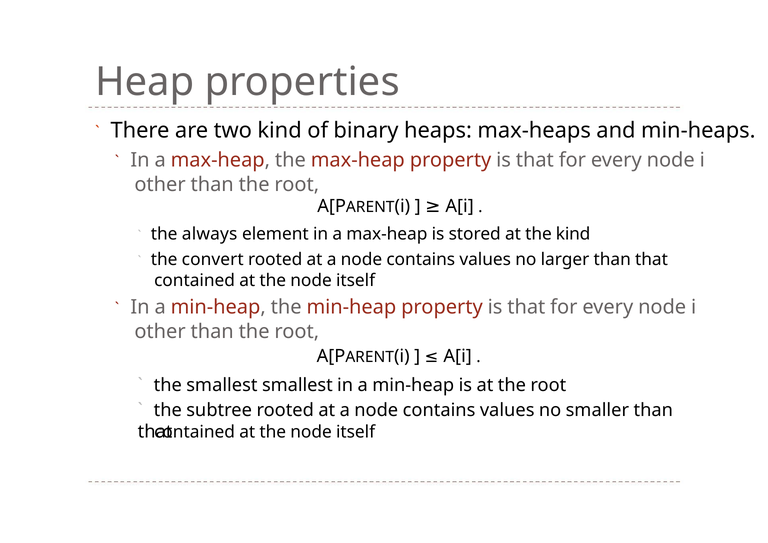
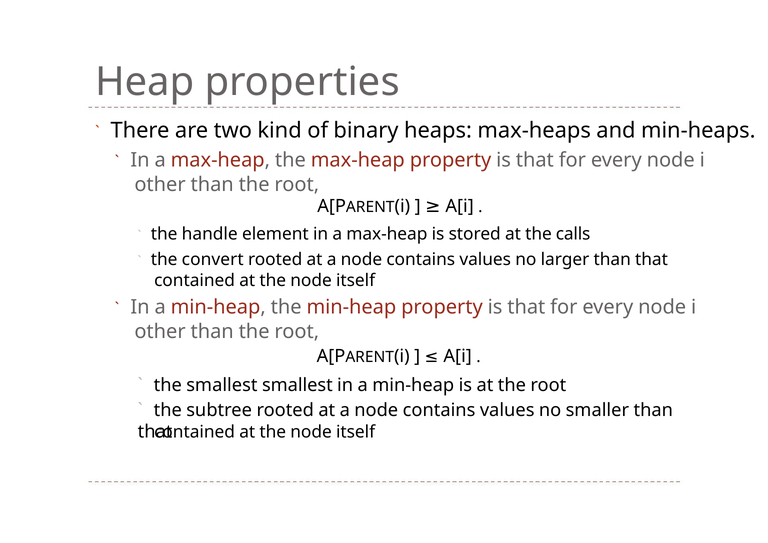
always: always -> handle
the kind: kind -> calls
